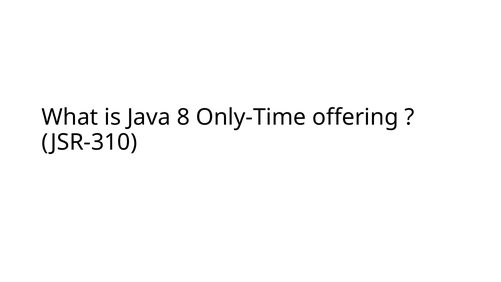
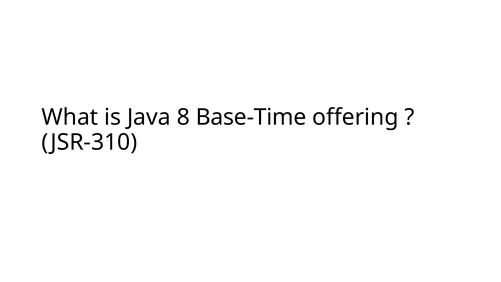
Only-Time: Only-Time -> Base-Time
